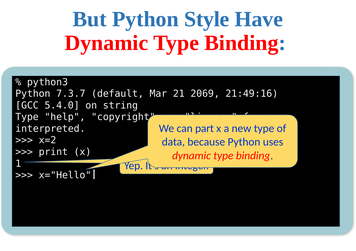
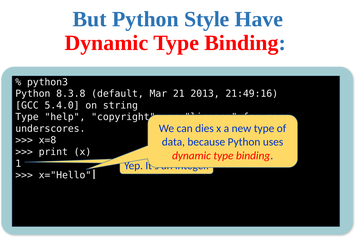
7.3.7: 7.3.7 -> 8.3.8
2069: 2069 -> 2013
part: part -> dies
interpreted: interpreted -> underscores
x=2: x=2 -> x=8
